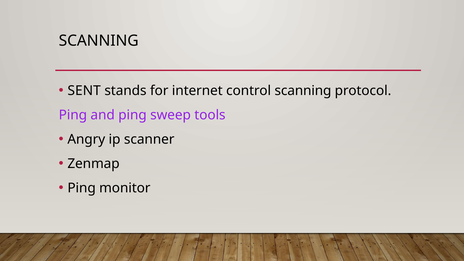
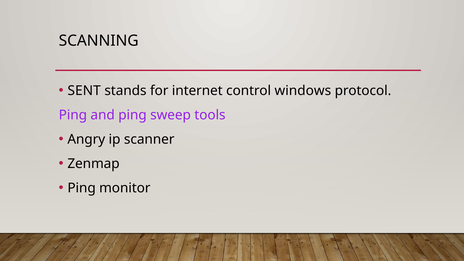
control scanning: scanning -> windows
